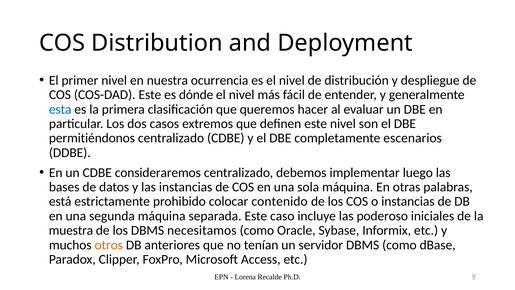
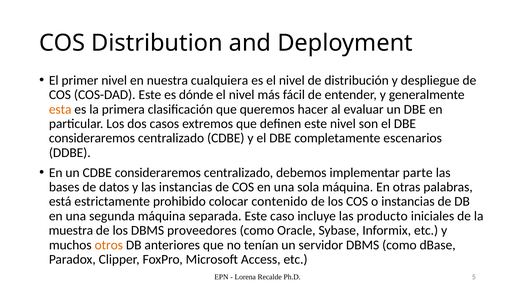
ocurrencia: ocurrencia -> cualquiera
esta colour: blue -> orange
permitiéndonos at (92, 138): permitiéndonos -> consideraremos
luego: luego -> parte
poderoso: poderoso -> producto
necesitamos: necesitamos -> proveedores
